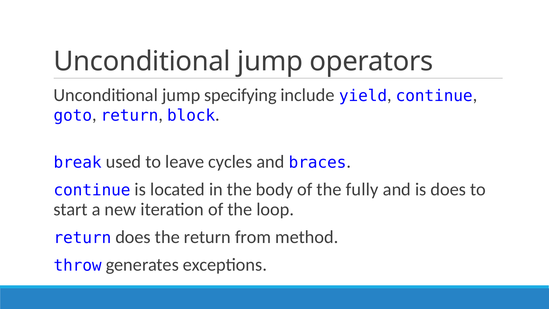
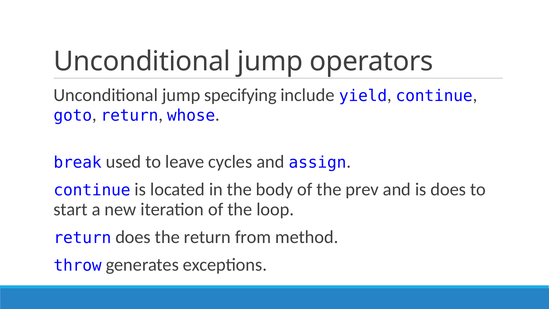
block: block -> whose
braces: braces -> assign
fully: fully -> prev
